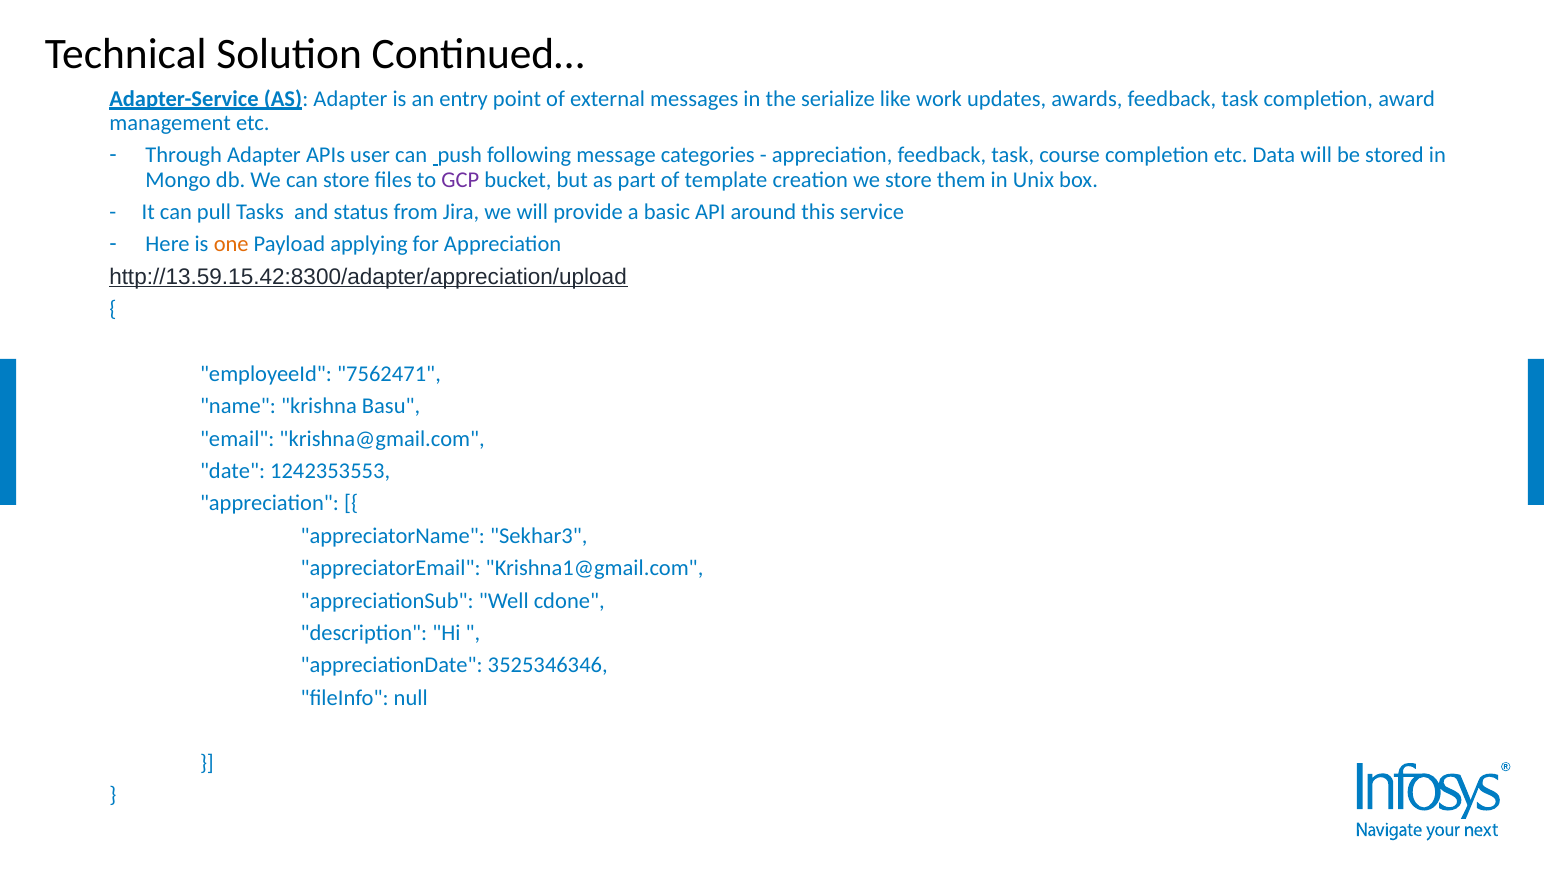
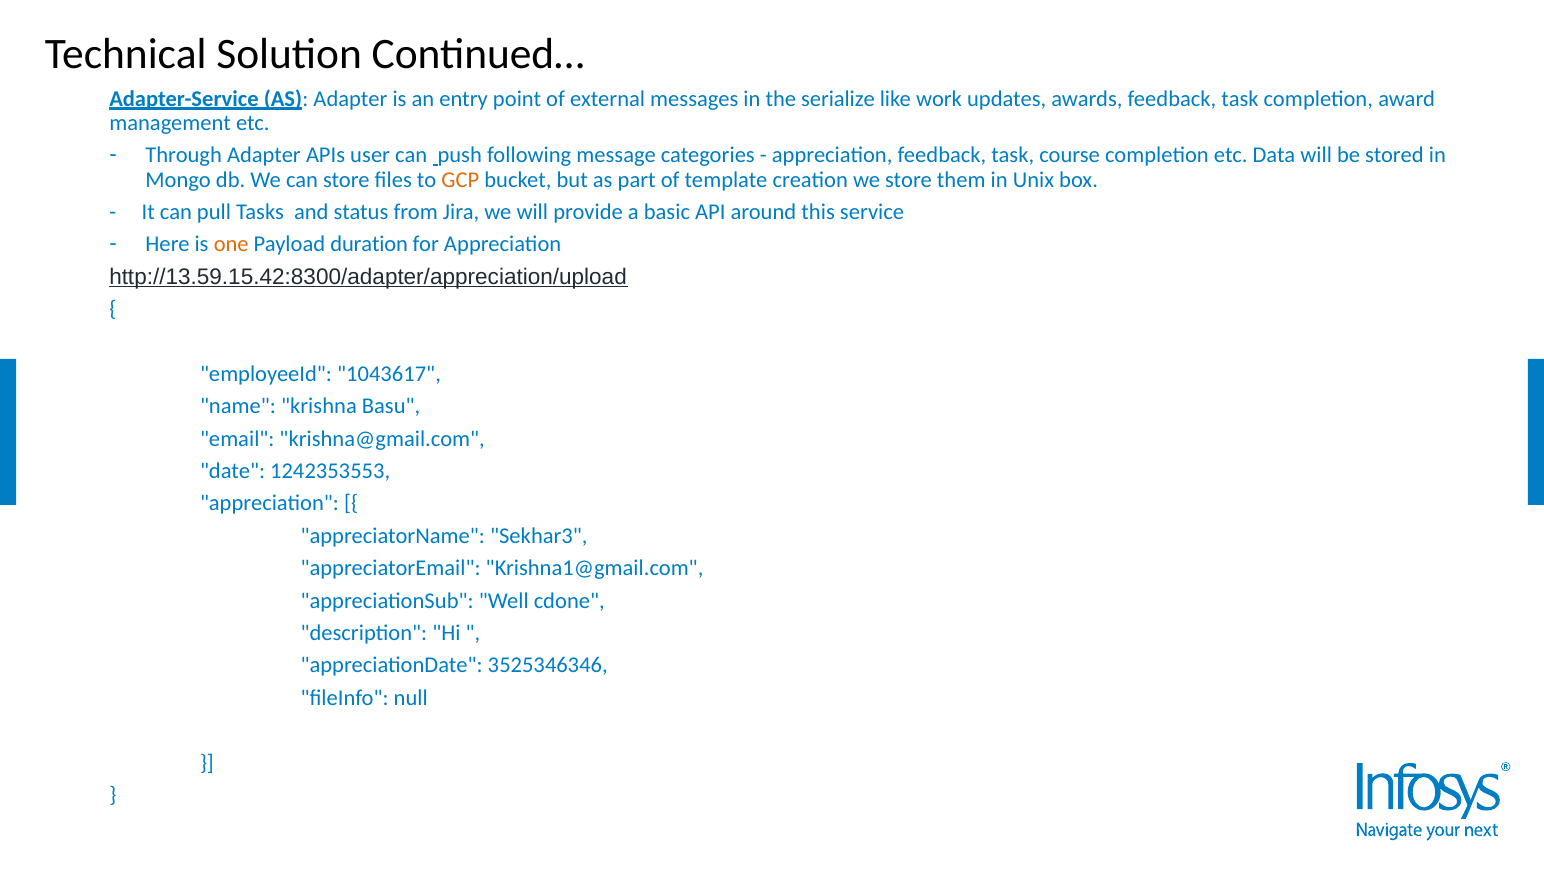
GCP colour: purple -> orange
applying: applying -> duration
7562471: 7562471 -> 1043617
